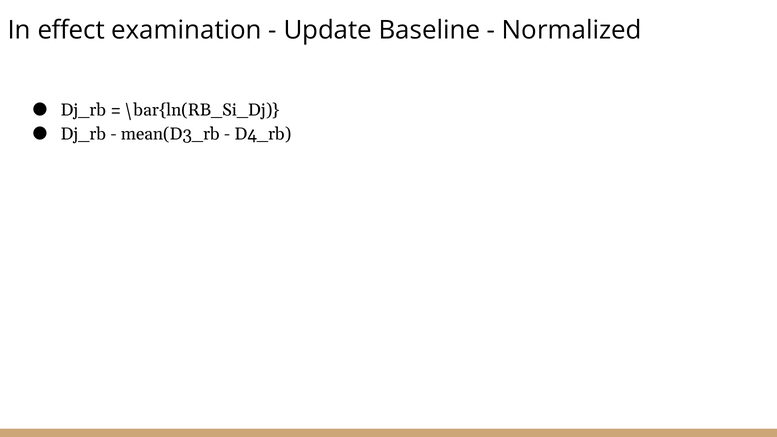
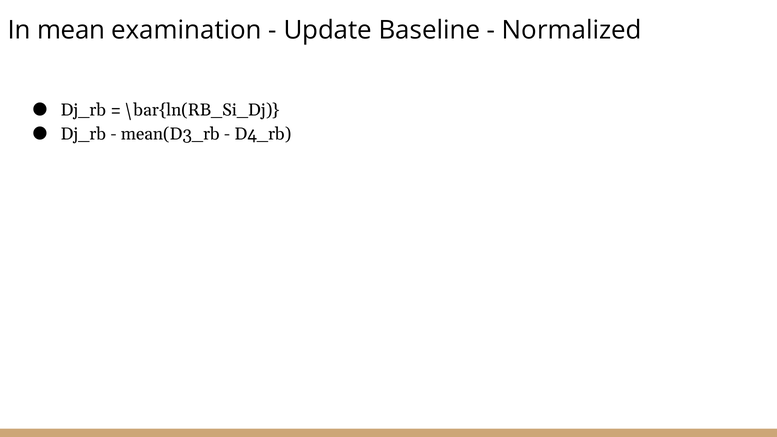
effect: effect -> mean
